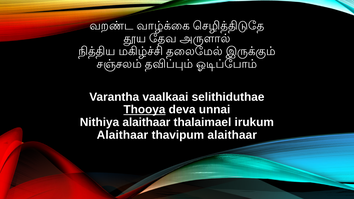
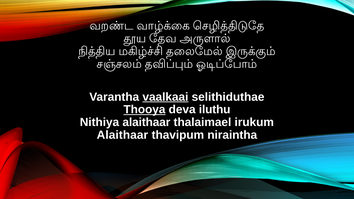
vaalkaai underline: none -> present
unnai: unnai -> iluthu
thavipum alaithaar: alaithaar -> niraintha
